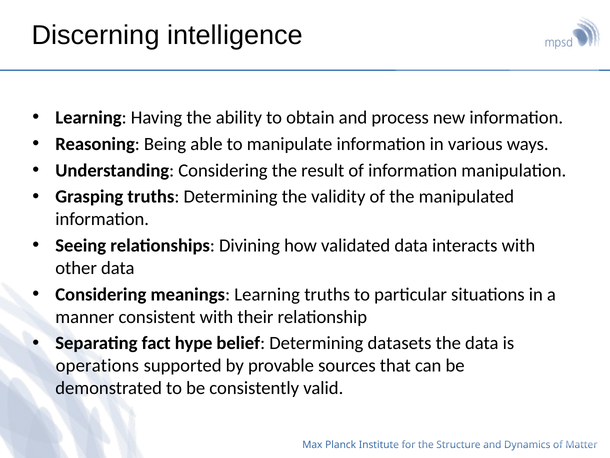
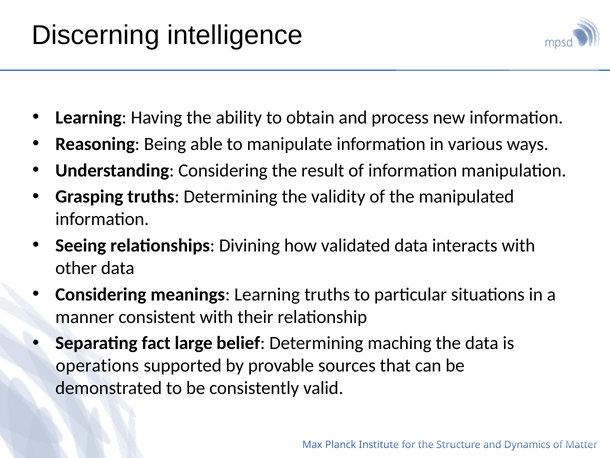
hype: hype -> large
datasets: datasets -> maching
